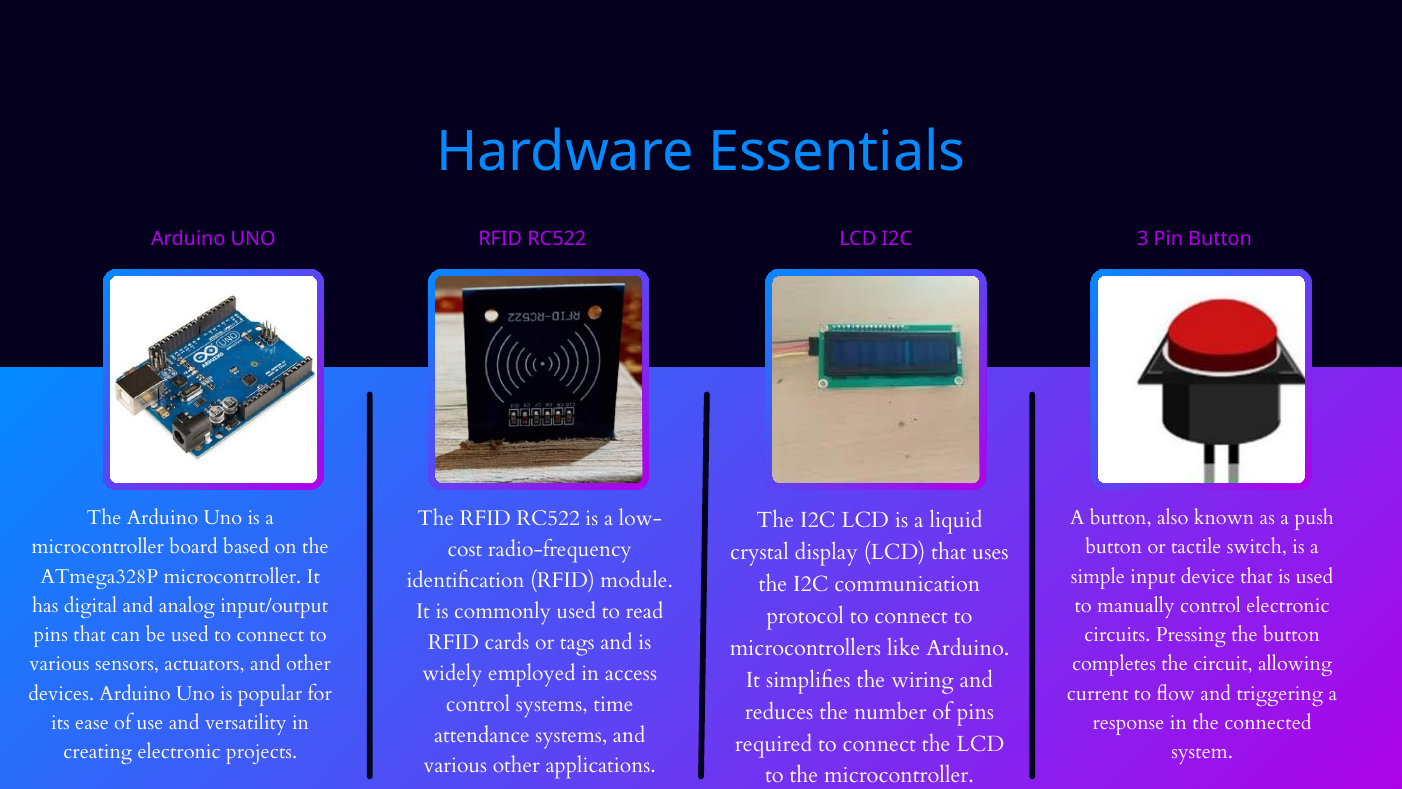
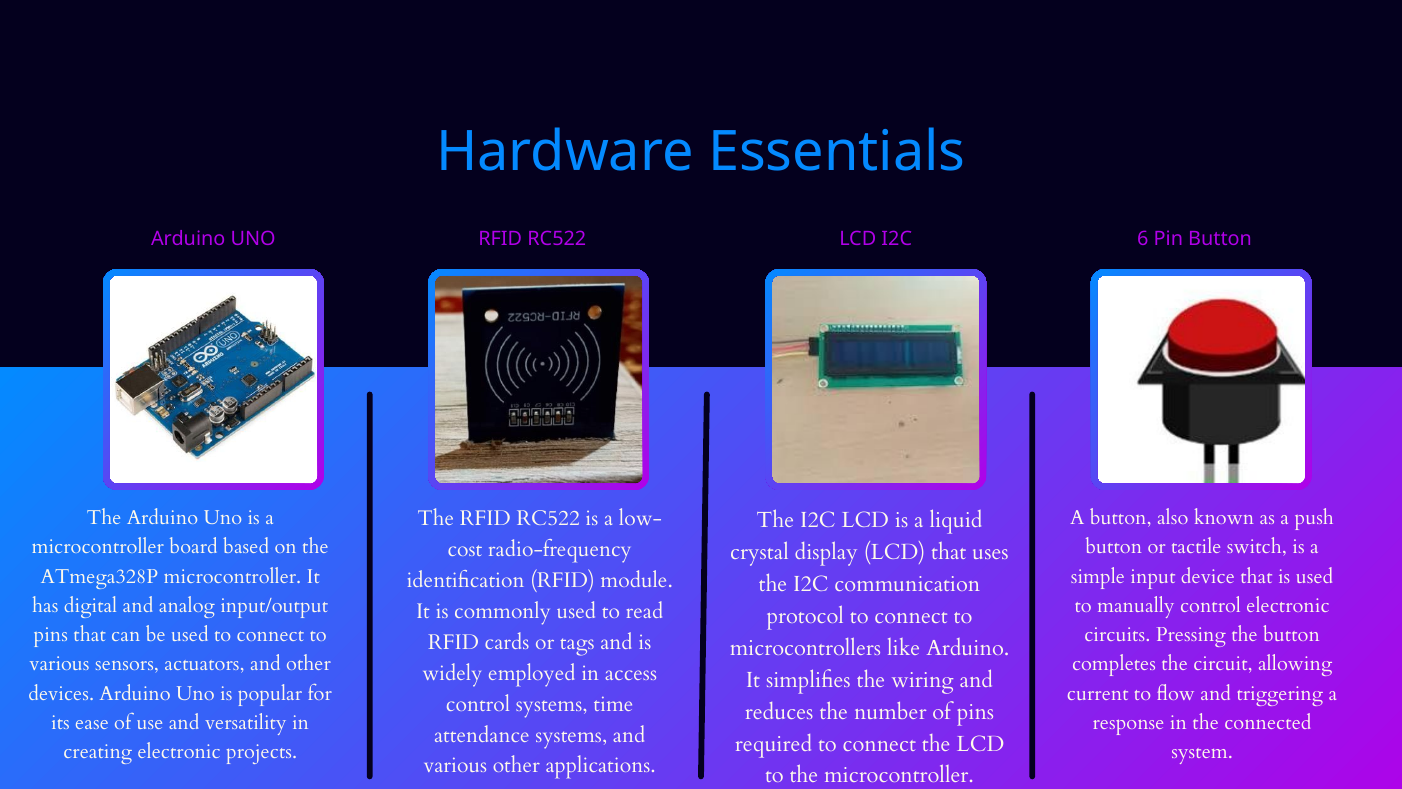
3: 3 -> 6
